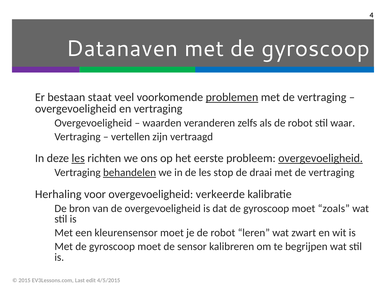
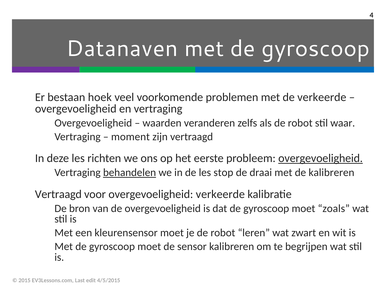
staat: staat -> hoek
problemen underline: present -> none
vertraging at (322, 97): vertraging -> verkeerde
vertellen: vertellen -> moment
les at (78, 158) underline: present -> none
draai met de vertraging: vertraging -> kalibreren
Herhaling at (58, 194): Herhaling -> Vertraagd
